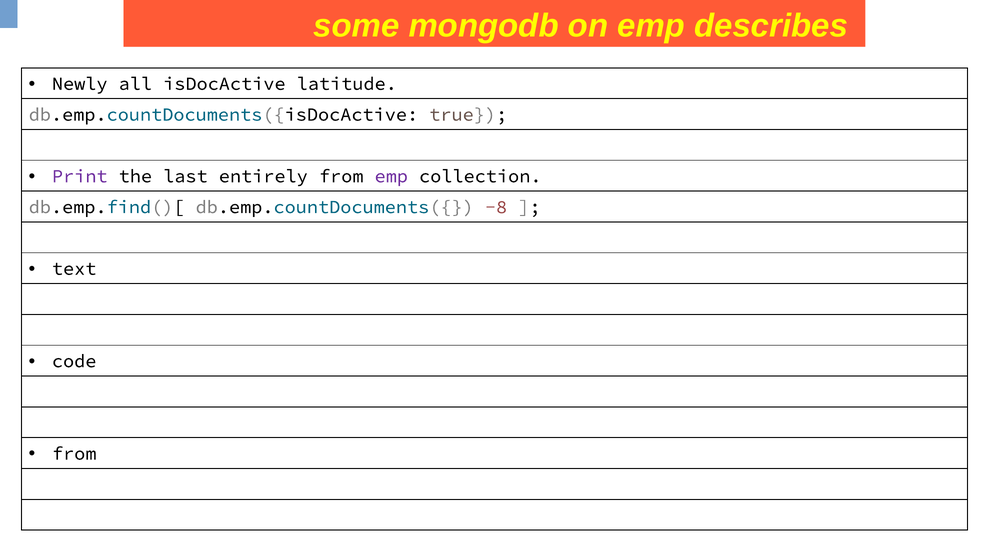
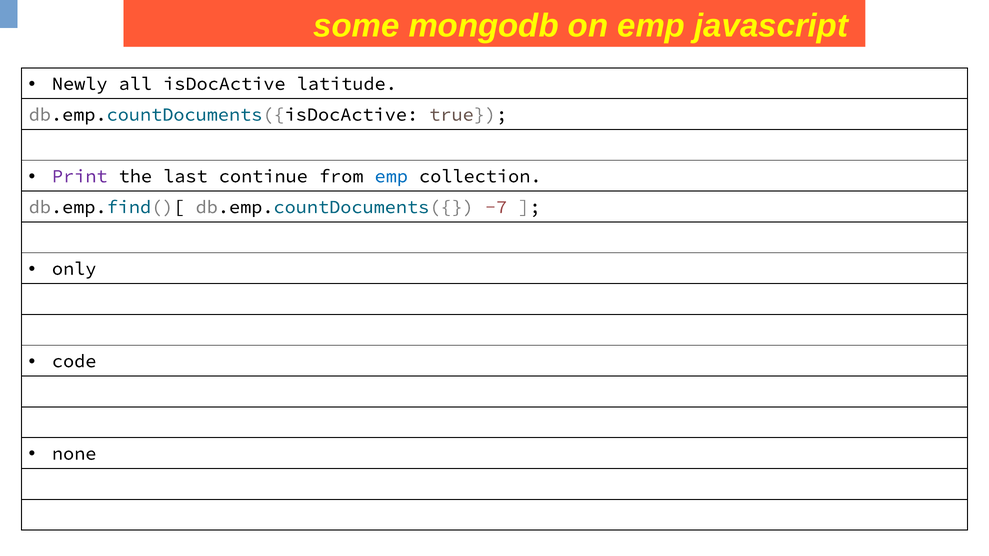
describes: describes -> javascript
entirely: entirely -> continue
emp at (391, 176) colour: purple -> blue
-8: -8 -> -7
text: text -> only
from at (74, 454): from -> none
